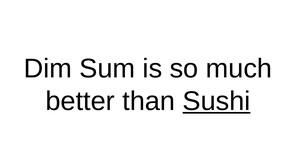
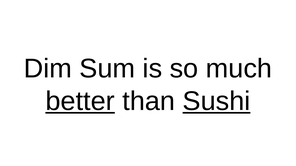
better underline: none -> present
